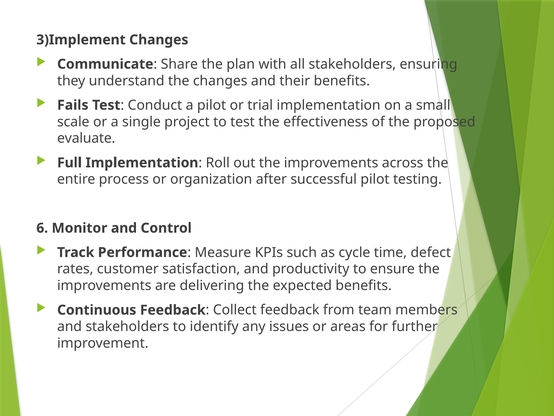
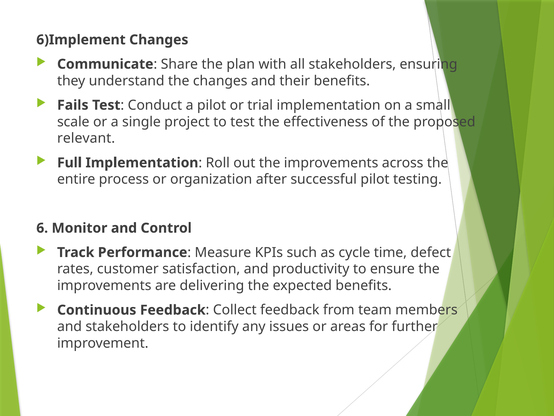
3)Implement: 3)Implement -> 6)Implement
evaluate: evaluate -> relevant
